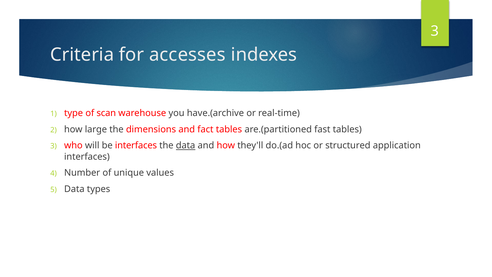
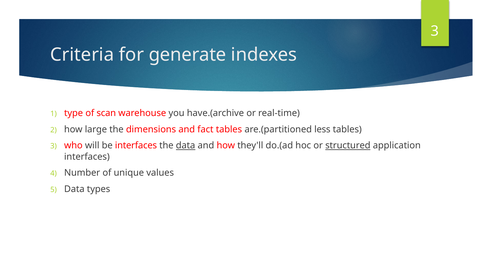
accesses: accesses -> generate
fast: fast -> less
structured underline: none -> present
